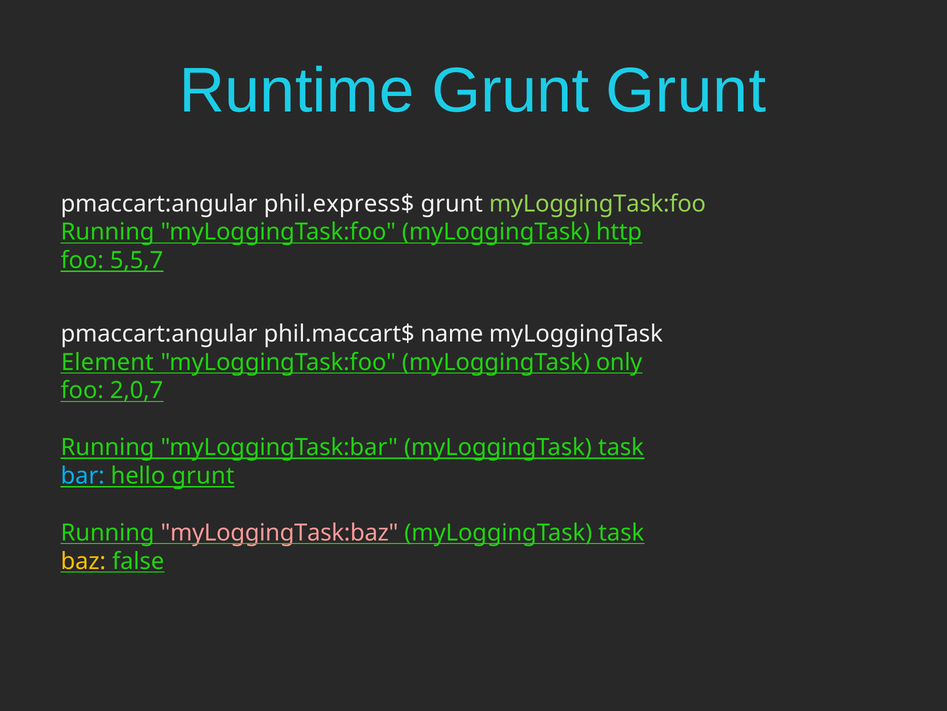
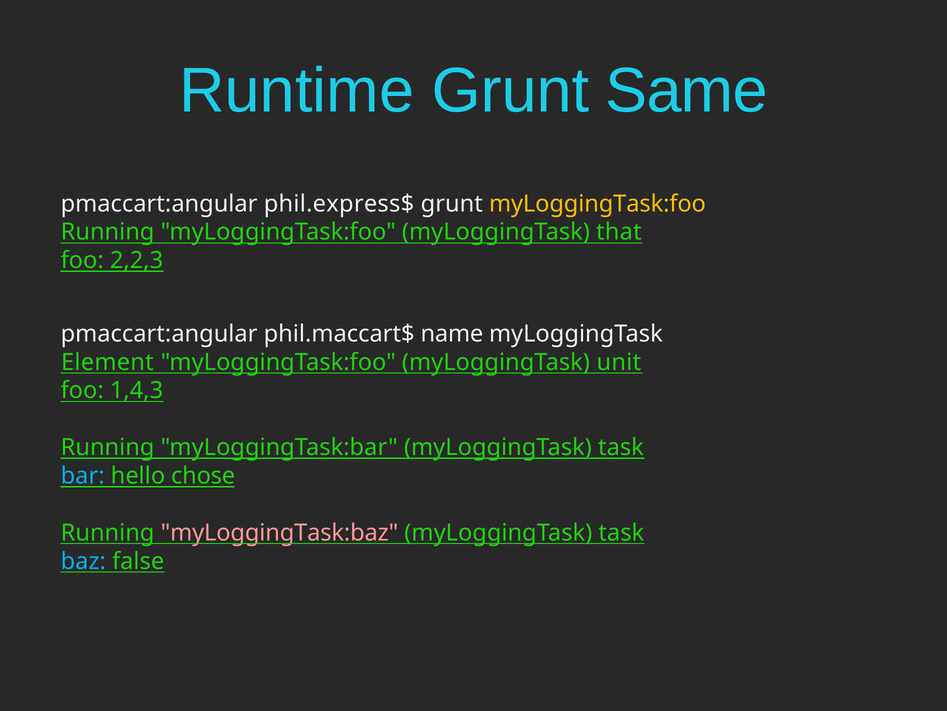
Grunt Grunt: Grunt -> Same
myLoggingTask:foo at (597, 203) colour: light green -> yellow
http: http -> that
5,5,7: 5,5,7 -> 2,2,3
only: only -> unit
2,0,7: 2,0,7 -> 1,4,3
hello grunt: grunt -> chose
baz colour: yellow -> light blue
